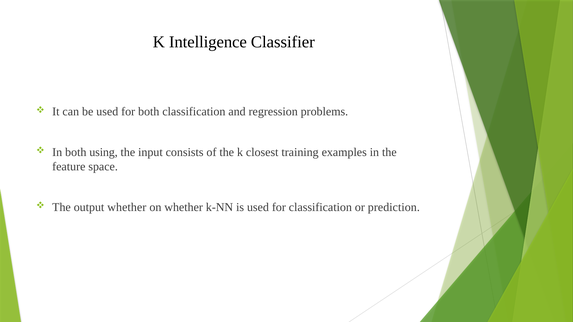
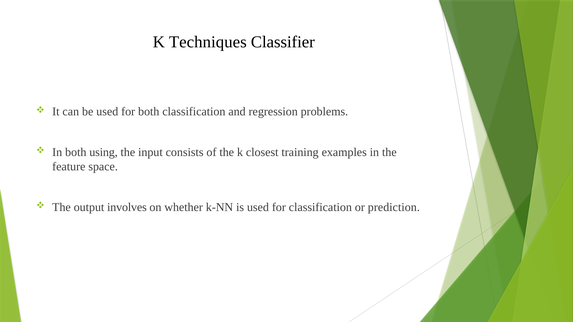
Intelligence: Intelligence -> Techniques
output whether: whether -> involves
